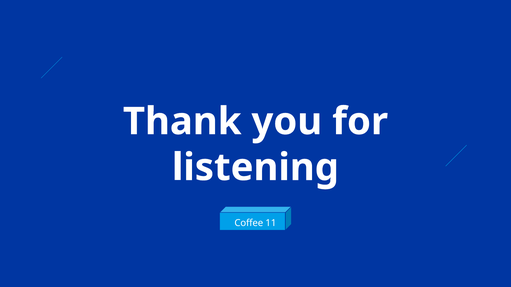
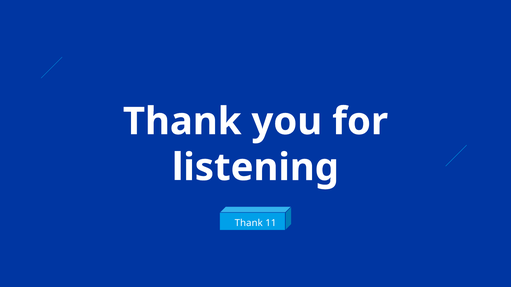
Coffee at (249, 223): Coffee -> Thank
